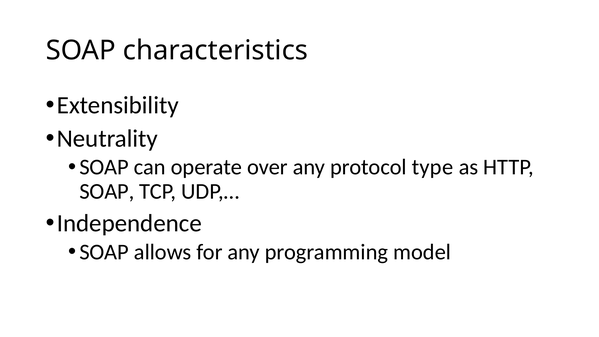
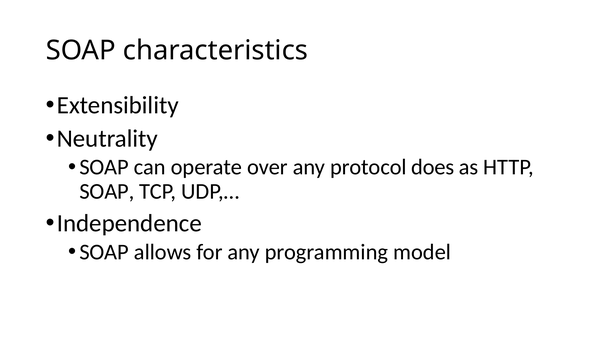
type: type -> does
